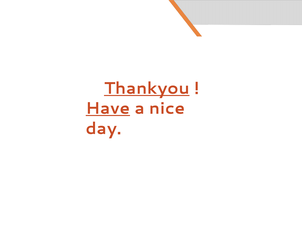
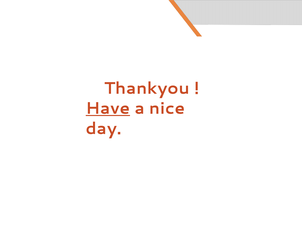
Thankyou underline: present -> none
